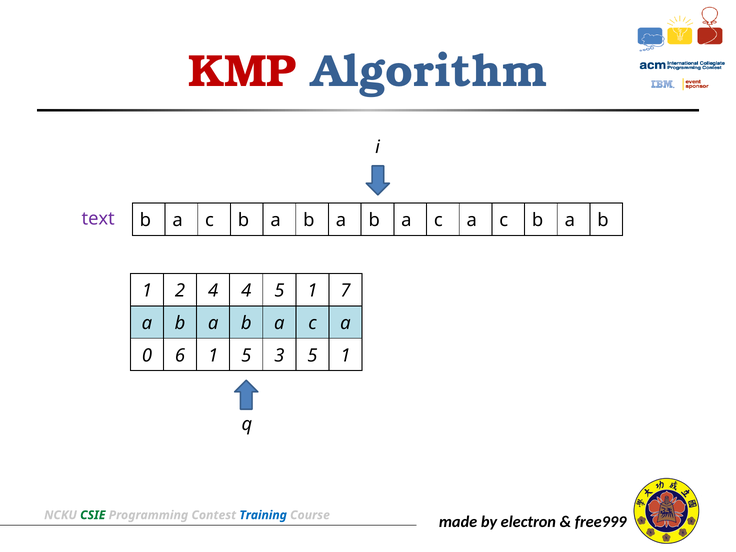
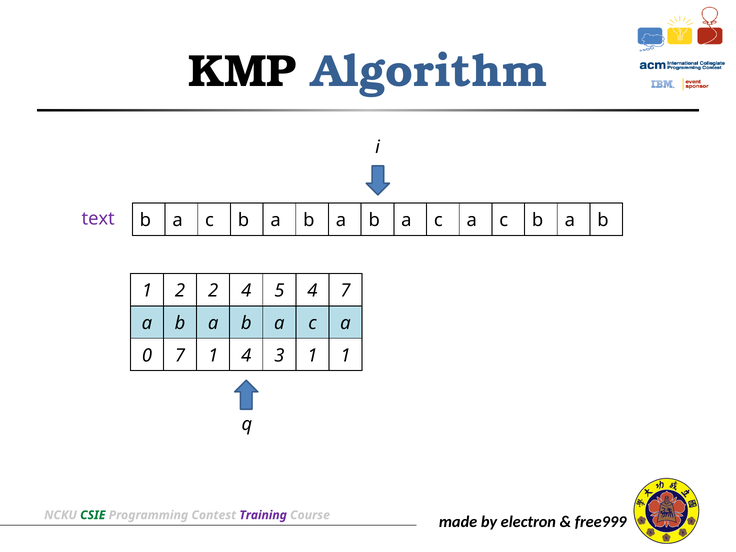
KMP colour: red -> black
2 4: 4 -> 2
4 5 1: 1 -> 4
0 6: 6 -> 7
1 5: 5 -> 4
3 5: 5 -> 1
Training colour: blue -> purple
